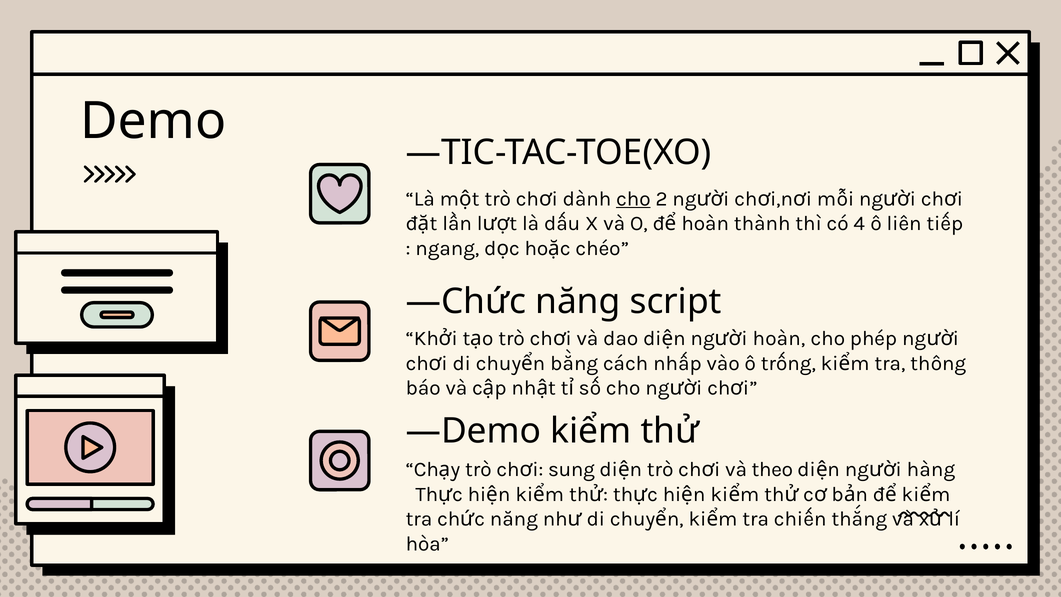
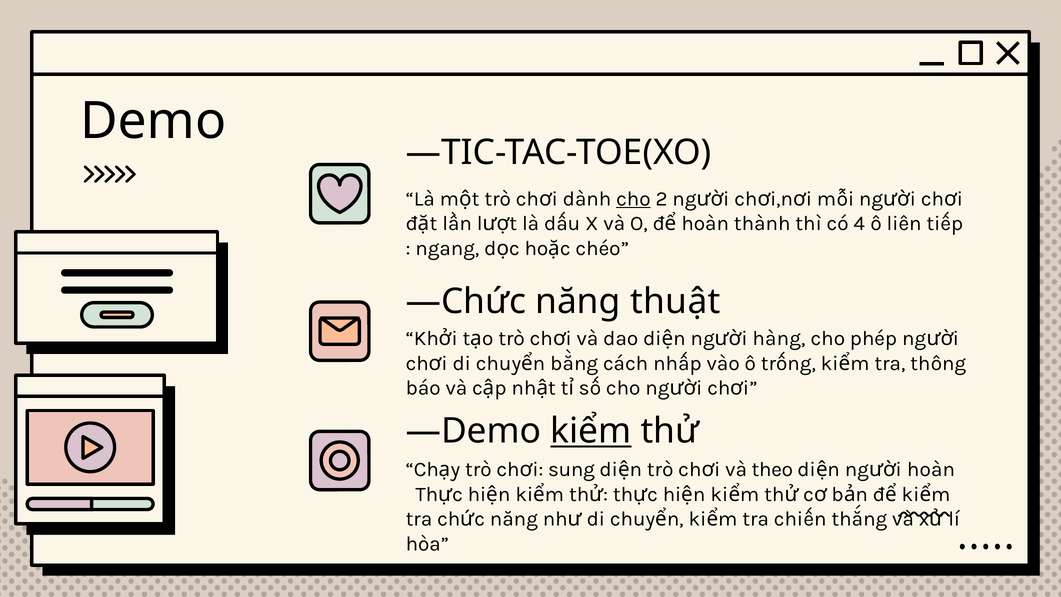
script: script -> thuật
hoàn at (779, 339): hoàn -> hàng
kiểm underline: none -> present
hàng at (931, 469): hàng -> hoàn
